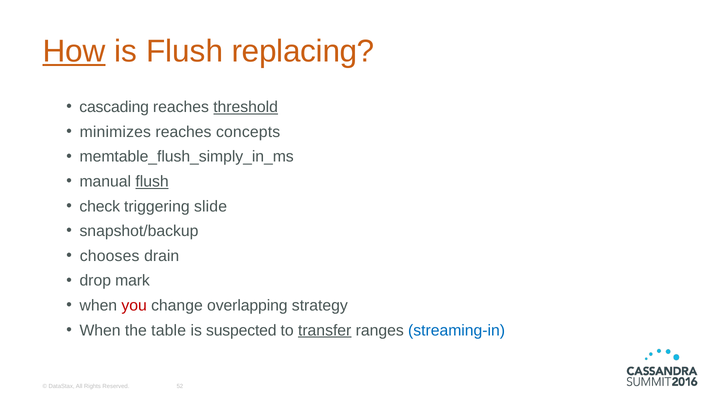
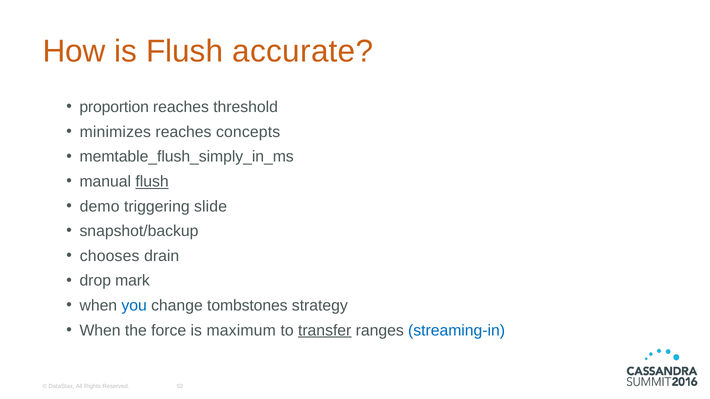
How underline: present -> none
replacing: replacing -> accurate
cascading: cascading -> proportion
threshold underline: present -> none
check: check -> demo
you colour: red -> blue
overlapping: overlapping -> tombstones
table: table -> force
suspected: suspected -> maximum
